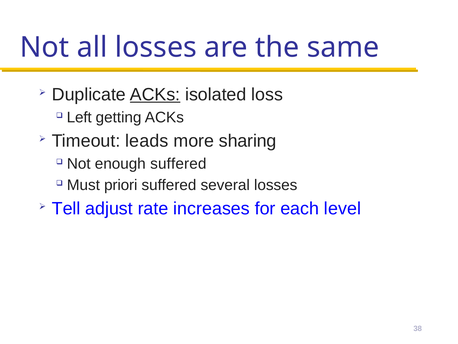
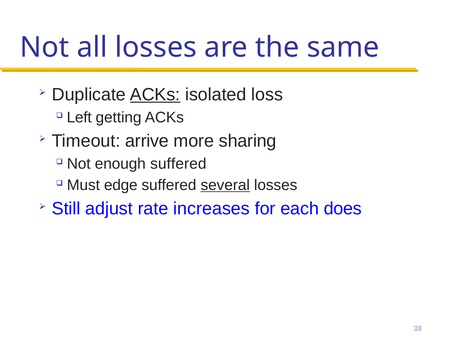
leads: leads -> arrive
priori: priori -> edge
several underline: none -> present
Tell: Tell -> Still
level: level -> does
